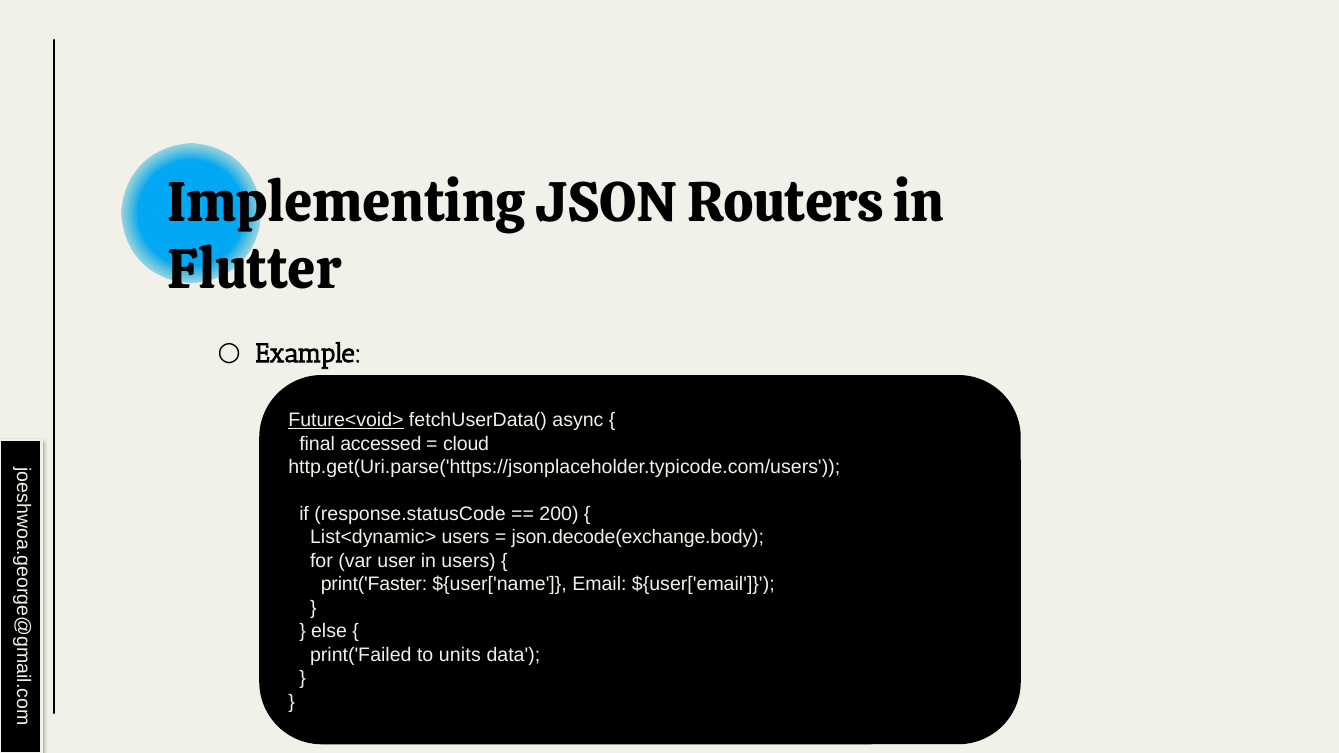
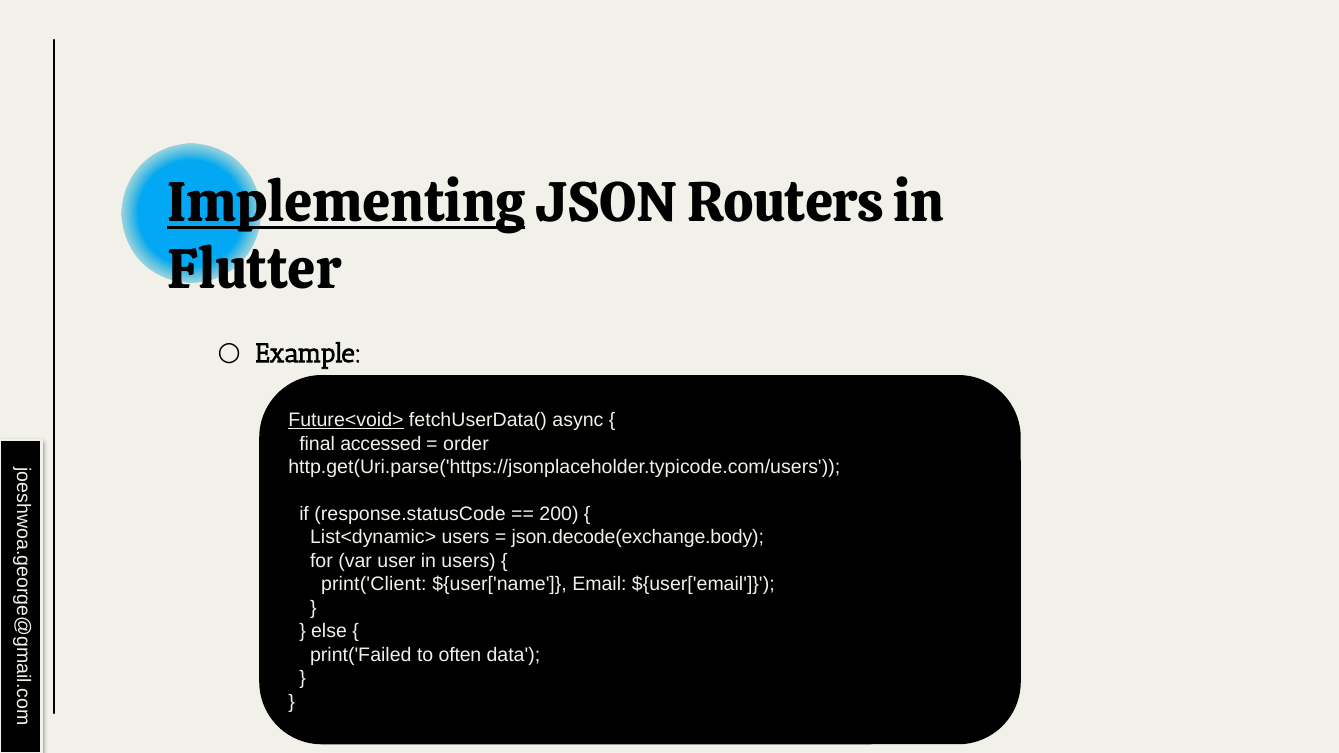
Implementing underline: none -> present
cloud: cloud -> order
print('Faster: print('Faster -> print('Client
units: units -> often
